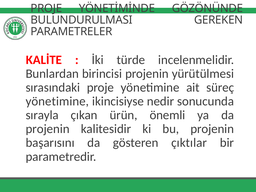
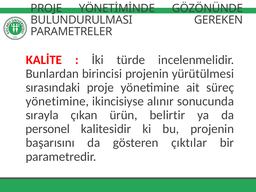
nedir: nedir -> alınır
önemli: önemli -> belirtir
projenin at (48, 129): projenin -> personel
